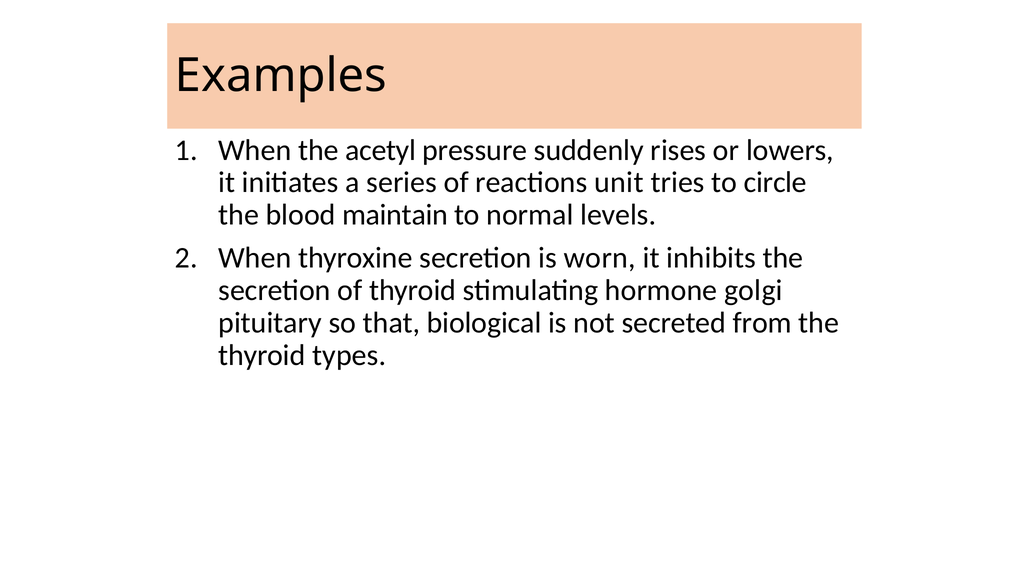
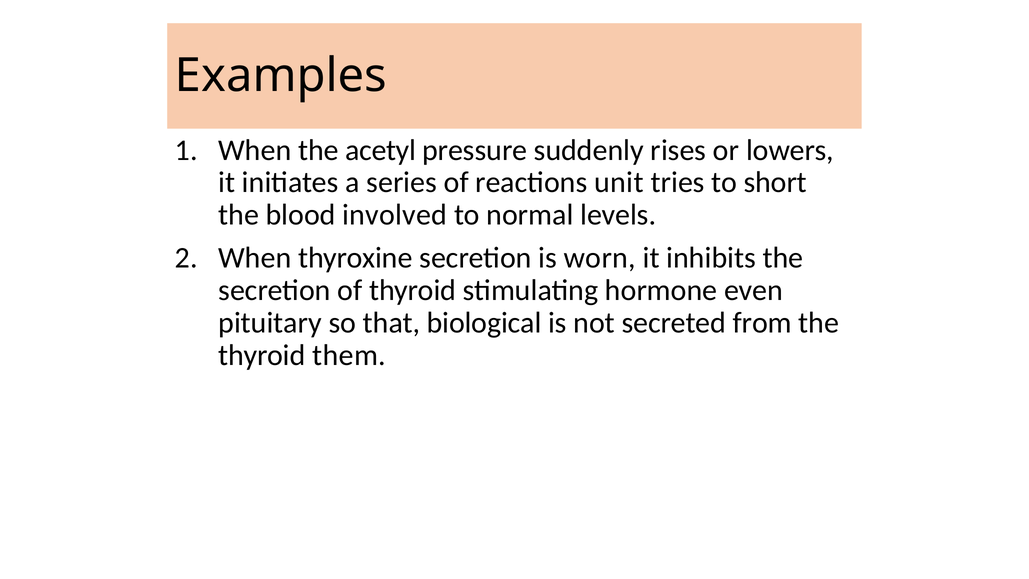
circle: circle -> short
maintain: maintain -> involved
golgi: golgi -> even
types: types -> them
